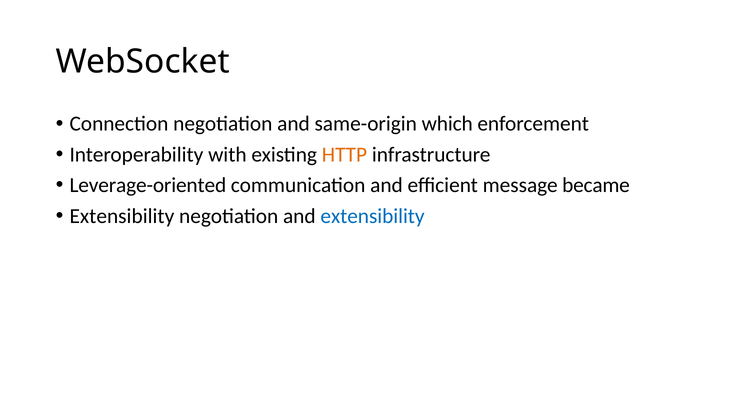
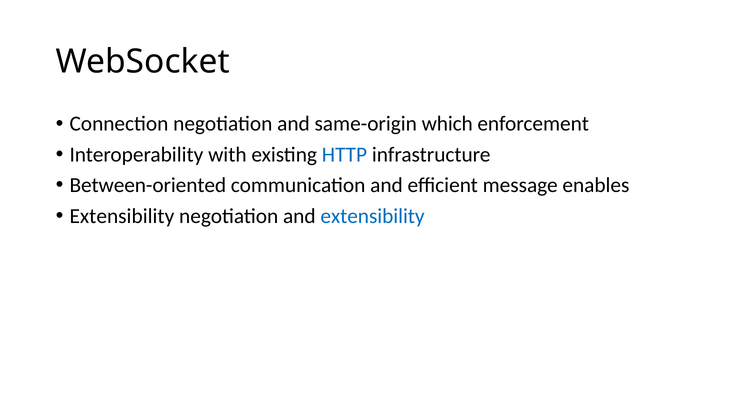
HTTP colour: orange -> blue
Leverage-oriented: Leverage-oriented -> Between-oriented
became: became -> enables
